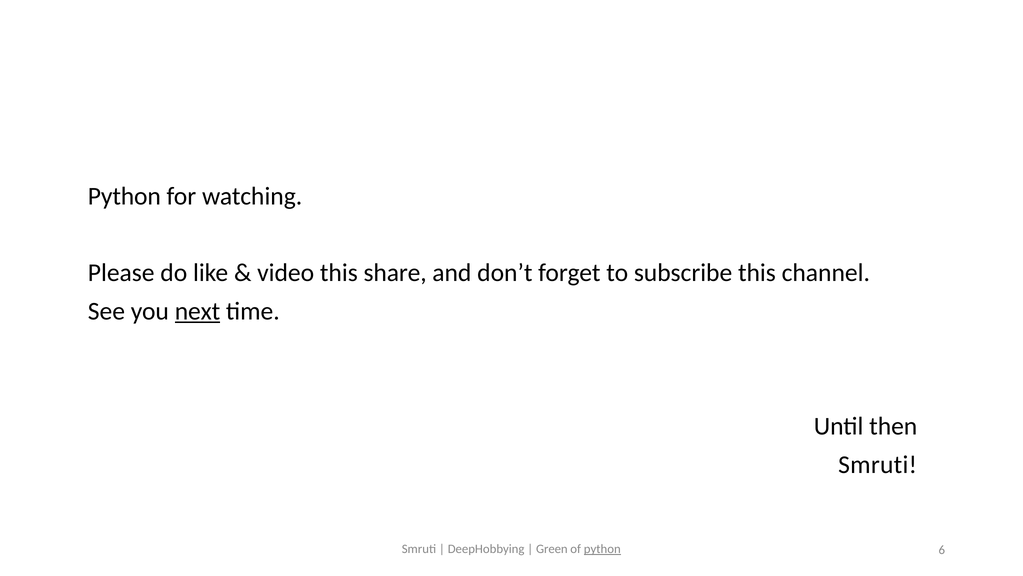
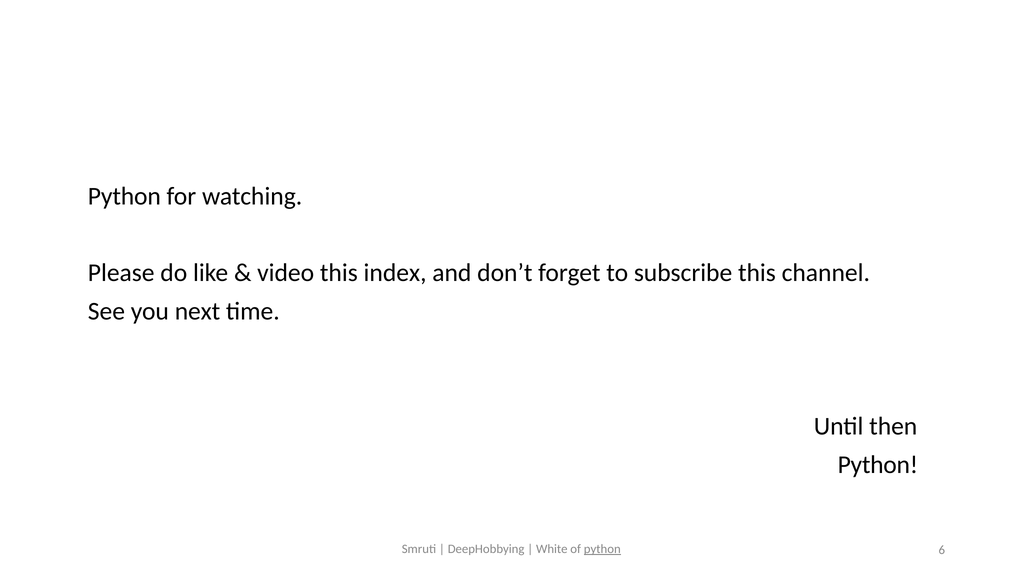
share: share -> index
next underline: present -> none
Smruti at (878, 464): Smruti -> Python
Green: Green -> White
